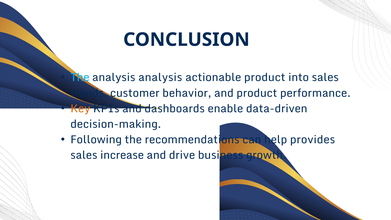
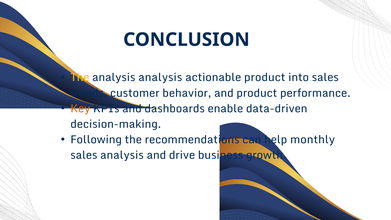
The at (80, 78) colour: light blue -> yellow
provides: provides -> monthly
sales increase: increase -> analysis
